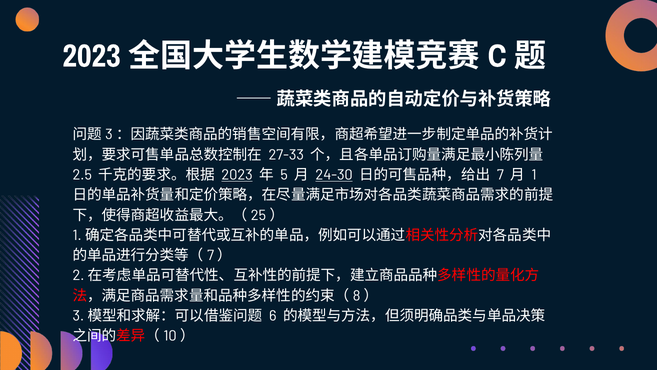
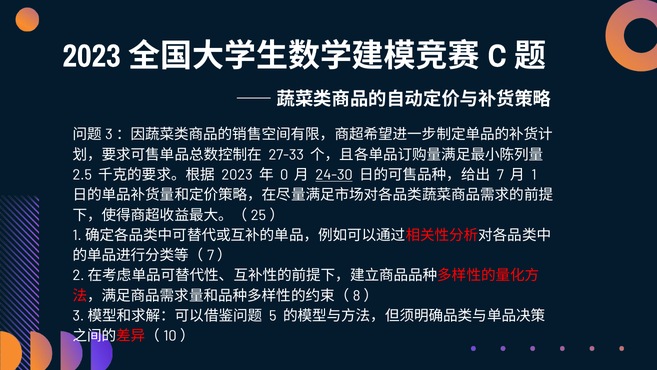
2023 underline: present -> none
5: 5 -> 0
6: 6 -> 5
